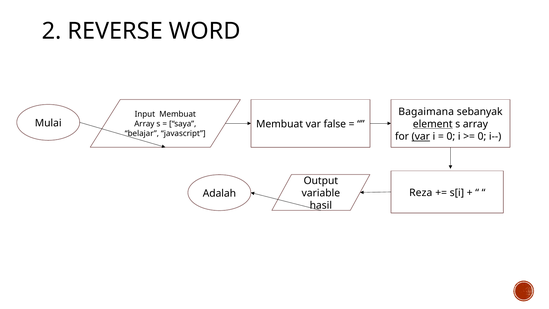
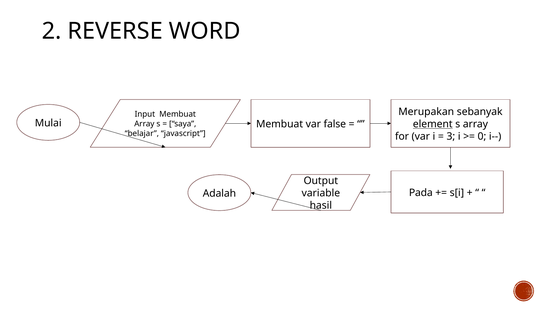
Bagaimana: Bagaimana -> Merupakan
var at (421, 136) underline: present -> none
0 at (451, 136): 0 -> 3
Reza: Reza -> Pada
